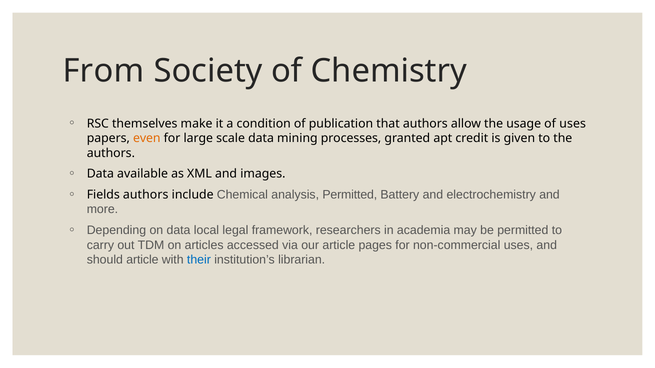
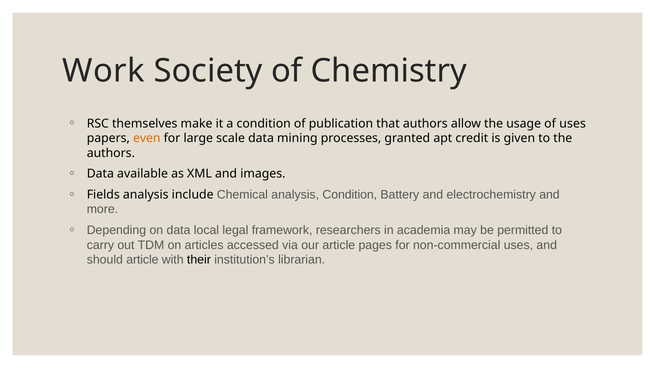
From: From -> Work
Fields authors: authors -> analysis
analysis Permitted: Permitted -> Condition
their colour: blue -> black
